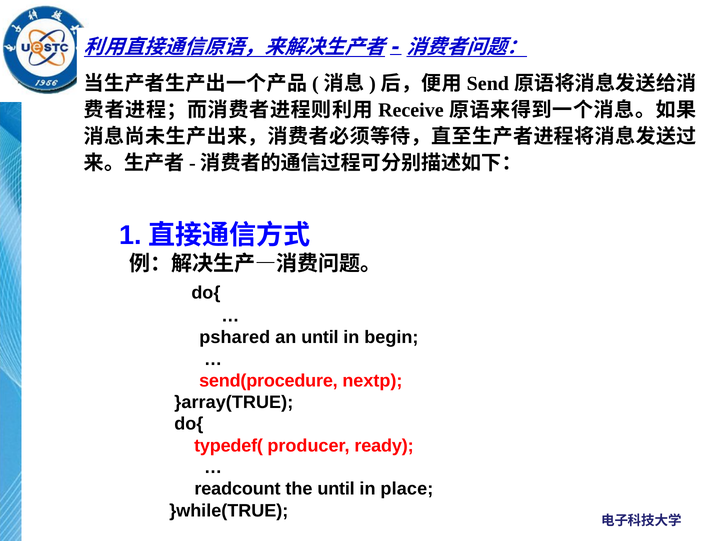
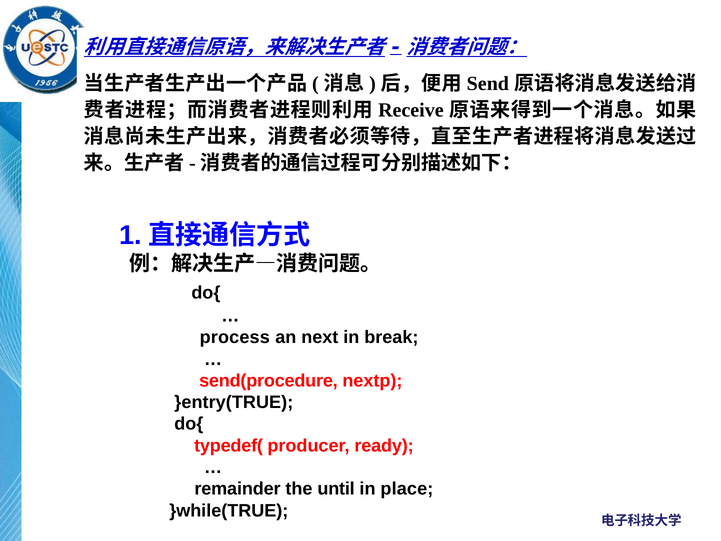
pshared: pshared -> process
an until: until -> next
begin: begin -> break
}array(TRUE: }array(TRUE -> }entry(TRUE
readcount: readcount -> remainder
